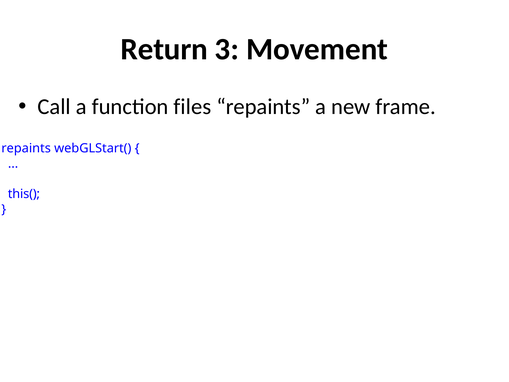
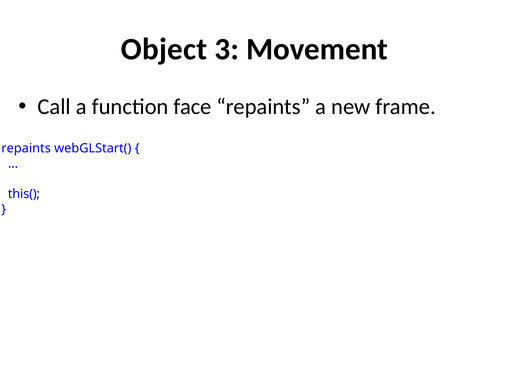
Return: Return -> Object
files: files -> face
